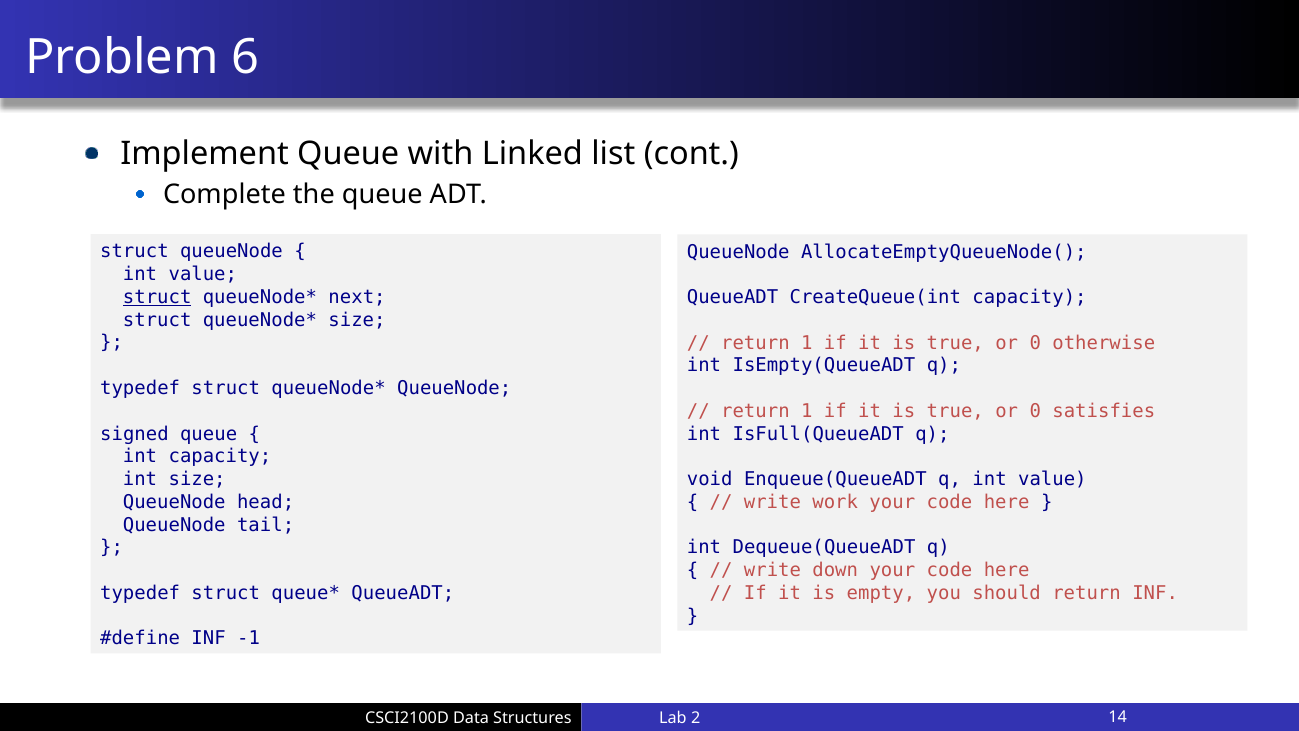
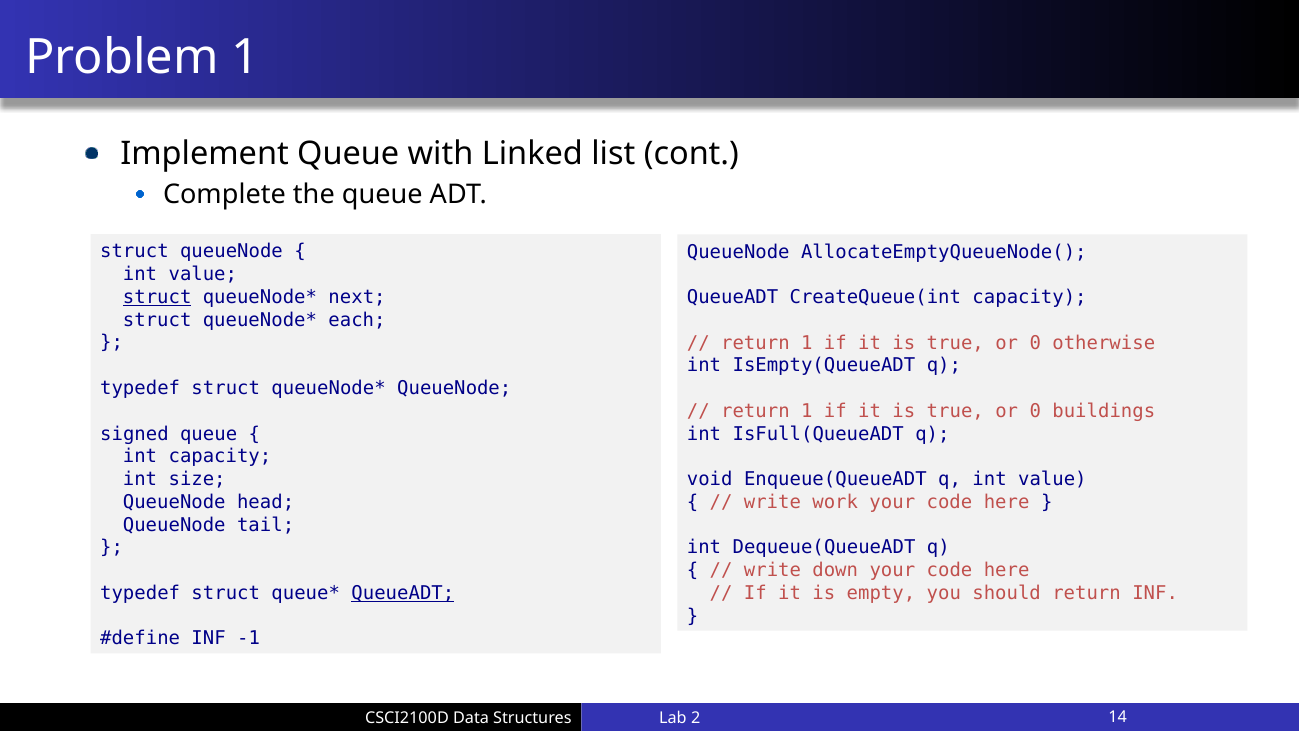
Problem 6: 6 -> 1
size at (357, 320): size -> each
satisfies: satisfies -> buildings
QueueADT at (403, 593) underline: none -> present
